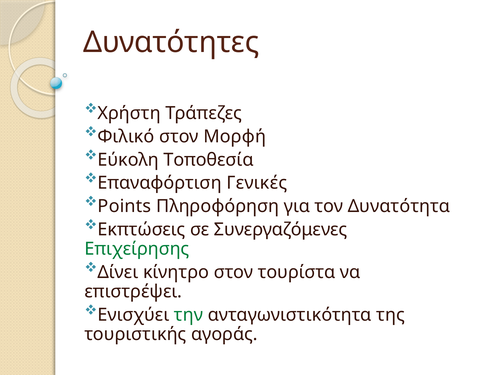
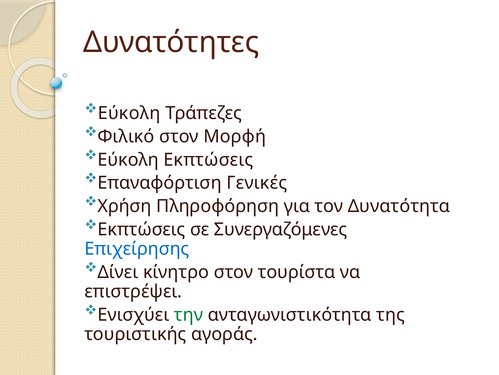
Χρήστη at (129, 113): Χρήστη -> Εύκολη
Εύκολη Τοποθεσία: Τοποθεσία -> Εκπτώσεις
Points: Points -> Χρήση
Επιχείρησης colour: green -> blue
